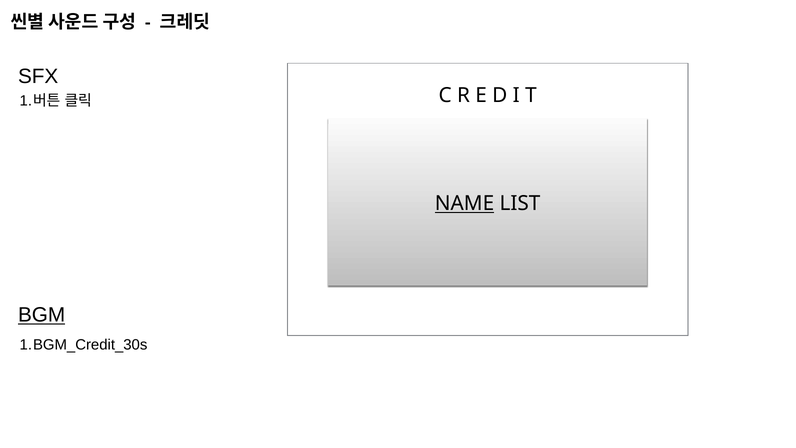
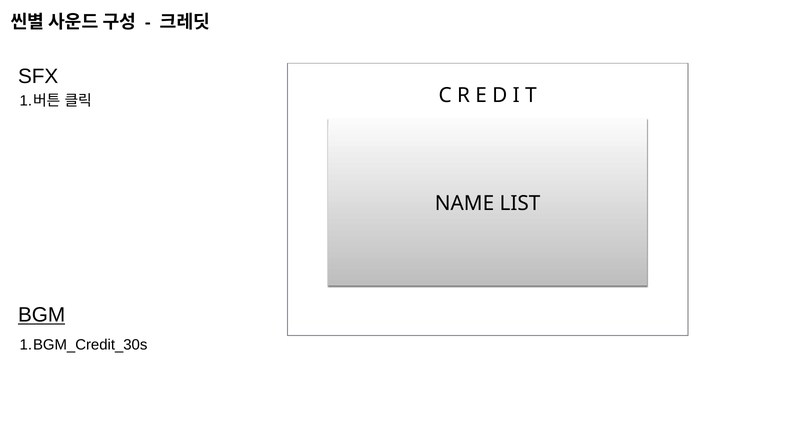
NAME underline: present -> none
